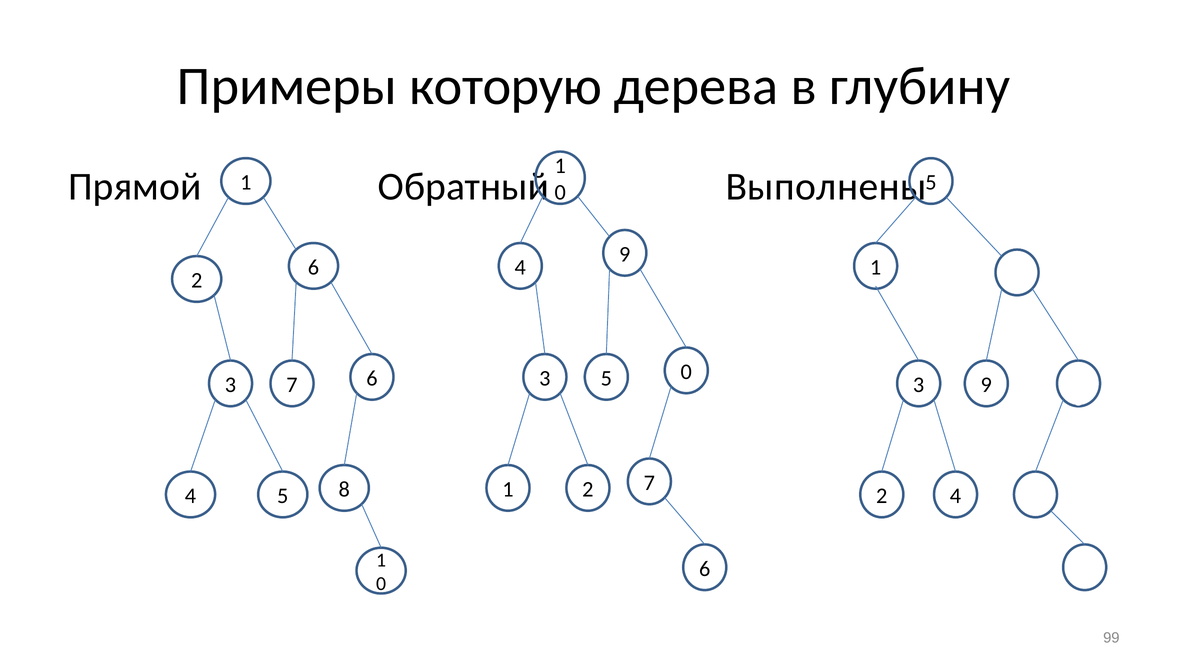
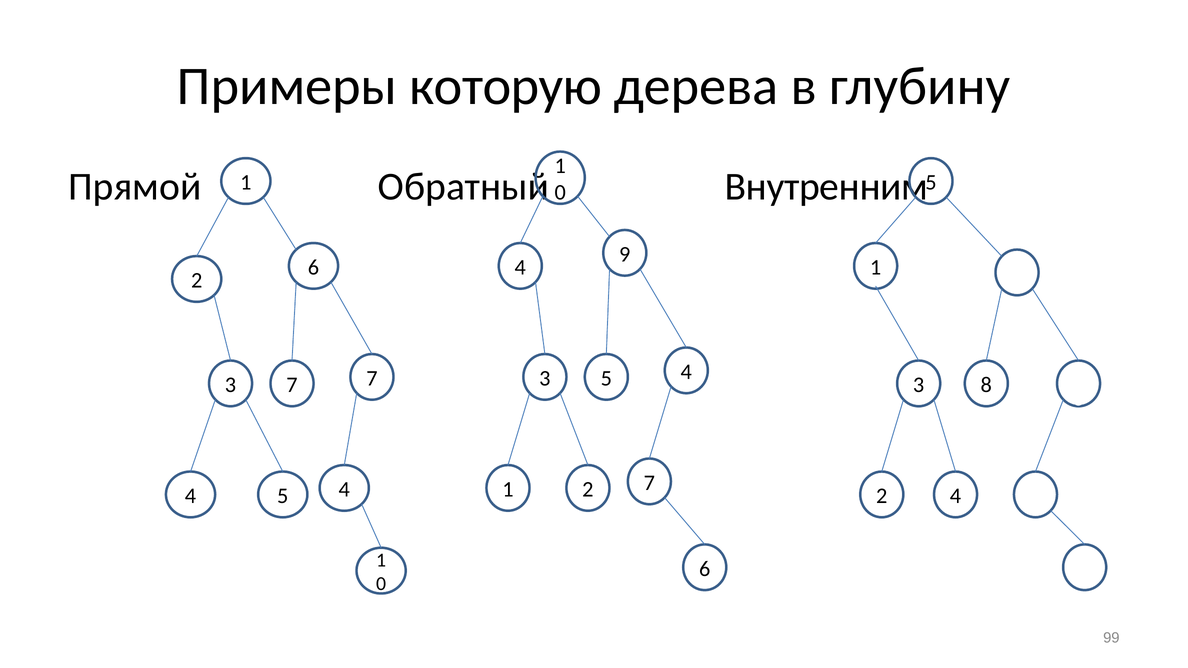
Выполнены: Выполнены -> Внутренним
3 5 0: 0 -> 4
3 7 6: 6 -> 7
3 9: 9 -> 8
4 8: 8 -> 4
